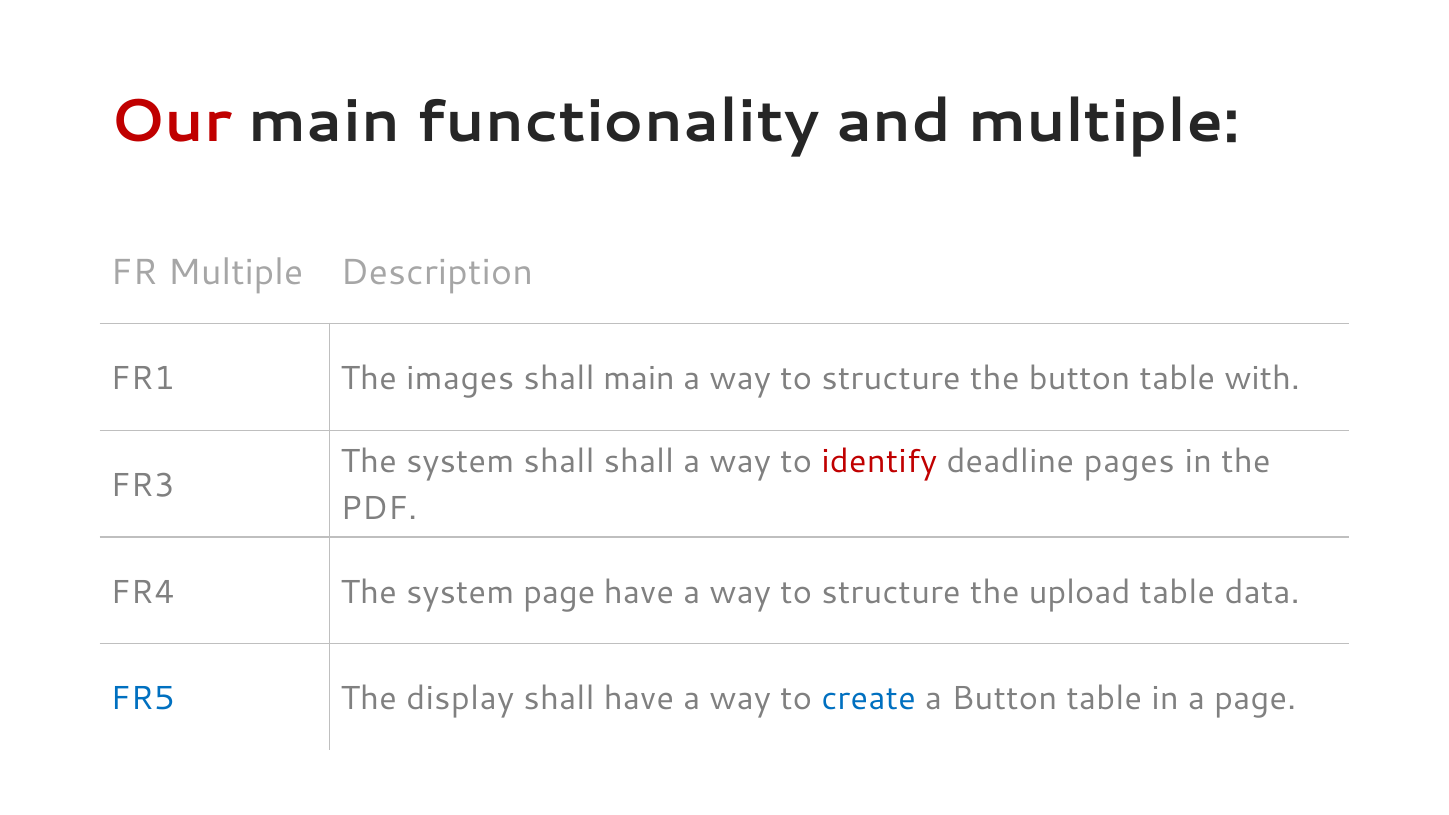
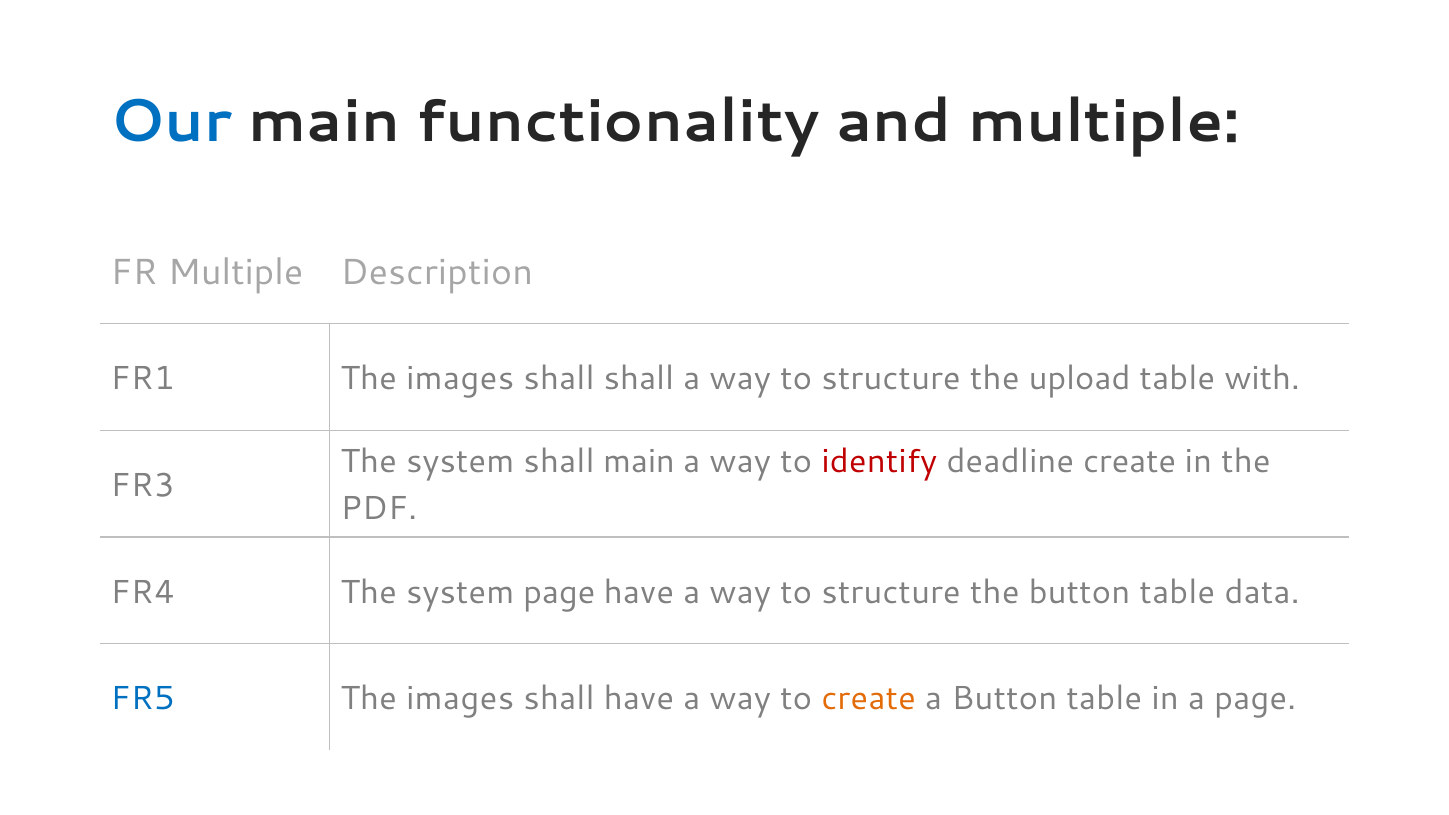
Our colour: red -> blue
shall main: main -> shall
the button: button -> upload
shall shall: shall -> main
deadline pages: pages -> create
the upload: upload -> button
display at (460, 699): display -> images
create at (869, 699) colour: blue -> orange
